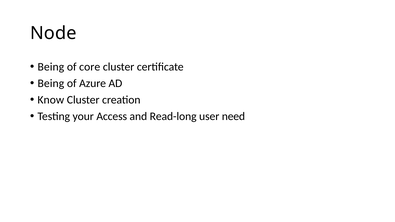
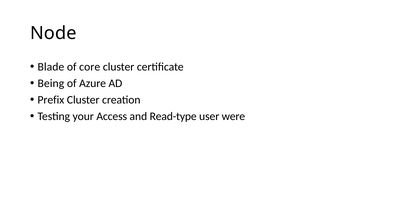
Being at (51, 67): Being -> Blade
Know: Know -> Prefix
Read-long: Read-long -> Read-type
need: need -> were
